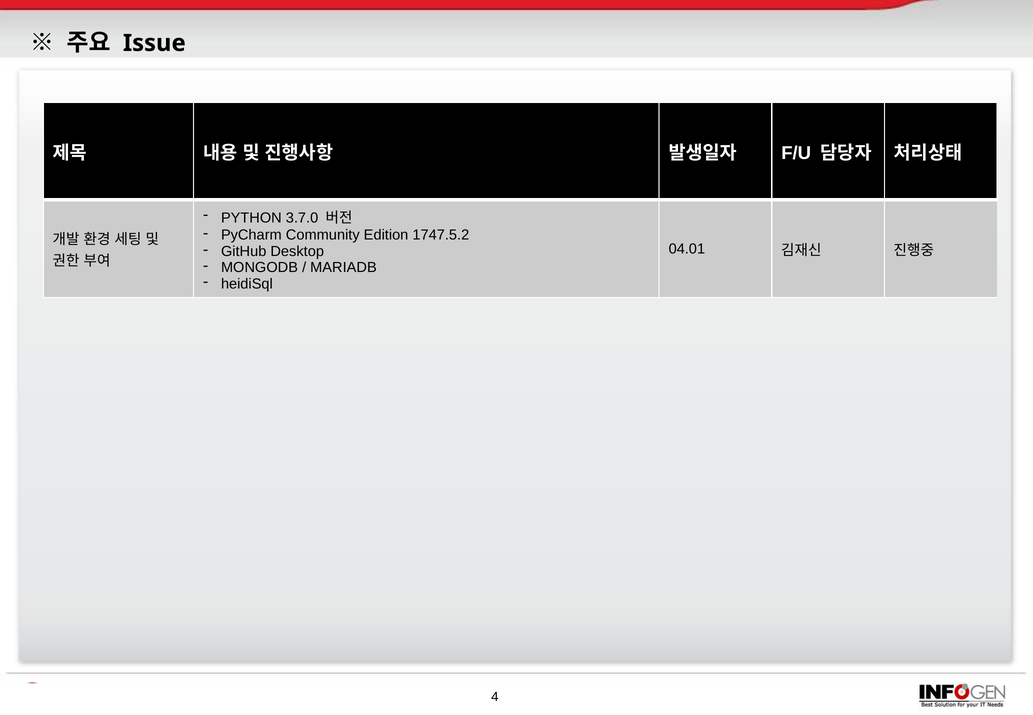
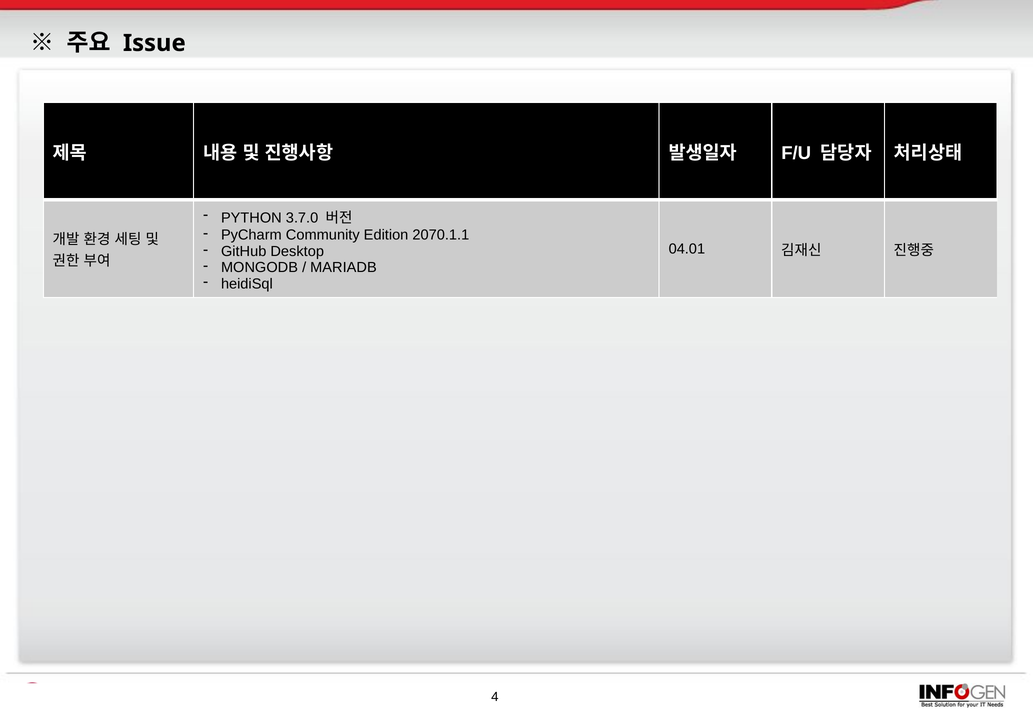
1747.5.2: 1747.5.2 -> 2070.1.1
